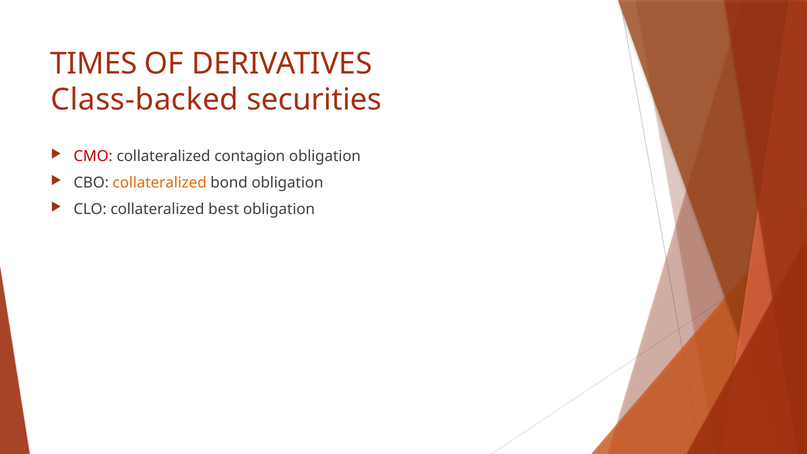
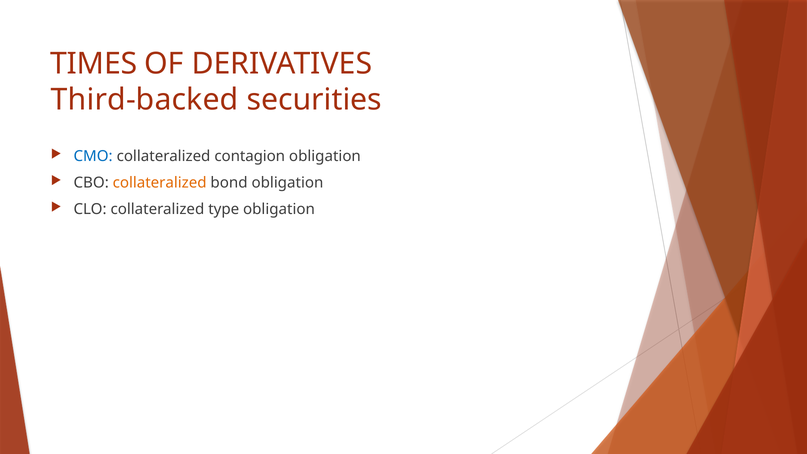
Class-backed: Class-backed -> Third-backed
CMO colour: red -> blue
best: best -> type
